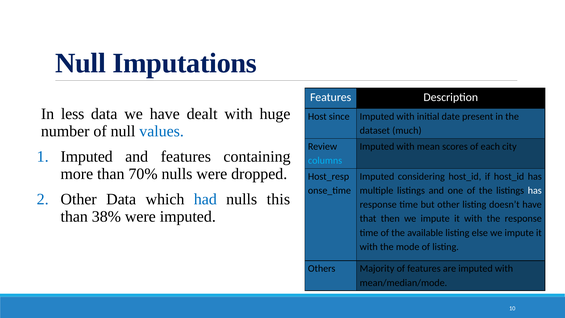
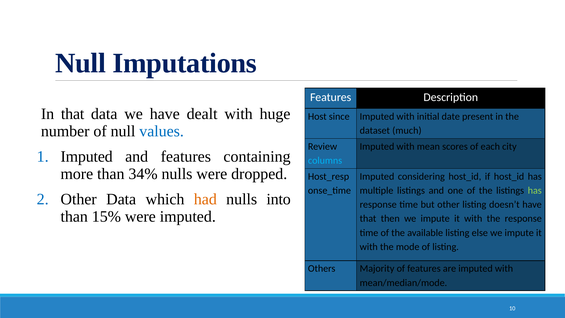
In less: less -> that
70%: 70% -> 34%
has at (535, 190) colour: white -> light green
had colour: blue -> orange
this: this -> into
38%: 38% -> 15%
